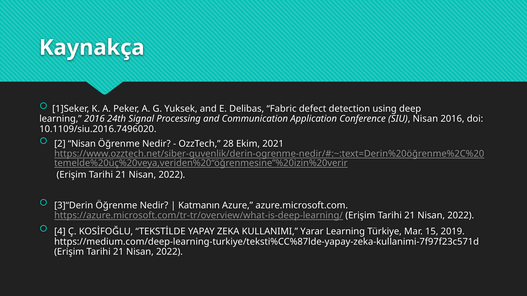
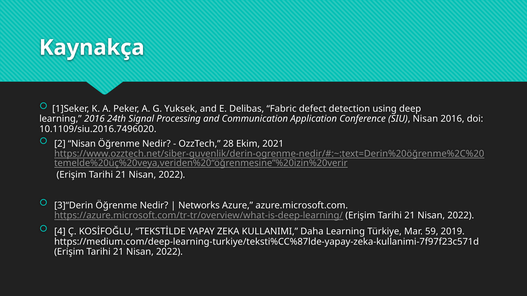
Katmanın: Katmanın -> Networks
Yarar: Yarar -> Daha
15: 15 -> 59
